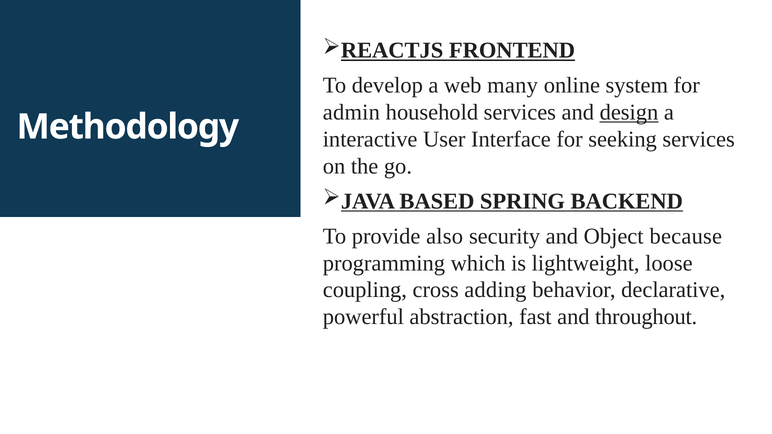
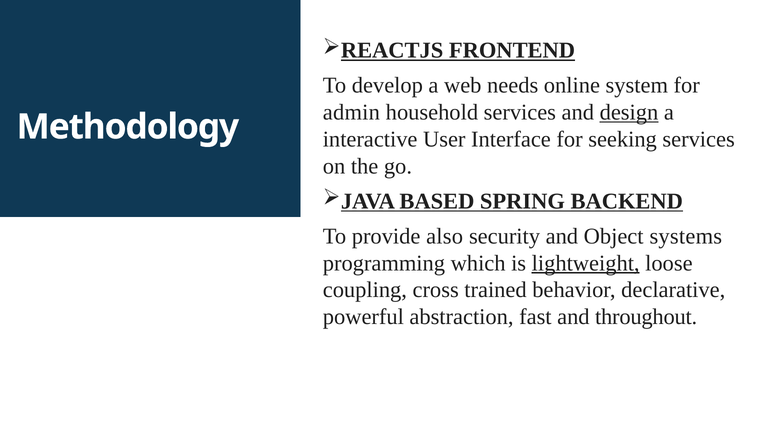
many: many -> needs
because: because -> systems
lightweight underline: none -> present
adding: adding -> trained
